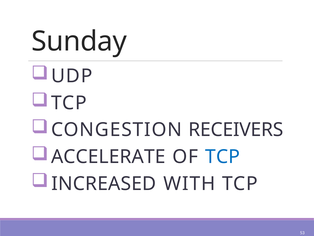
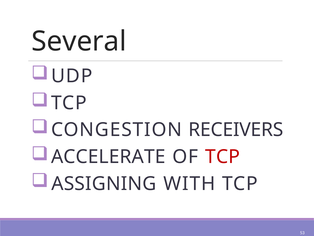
Sunday: Sunday -> Several
TCP at (223, 156) colour: blue -> red
INCREASED: INCREASED -> ASSIGNING
